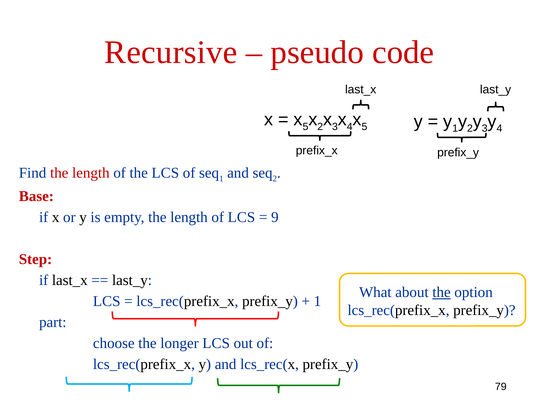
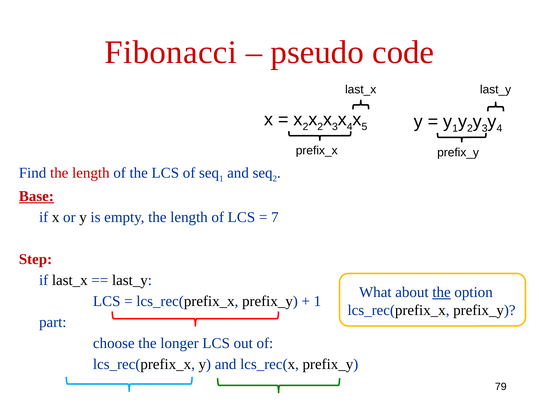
Recursive: Recursive -> Fibonacci
5 at (305, 127): 5 -> 2
Base underline: none -> present
9: 9 -> 7
